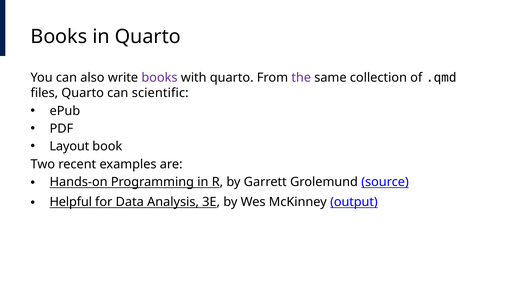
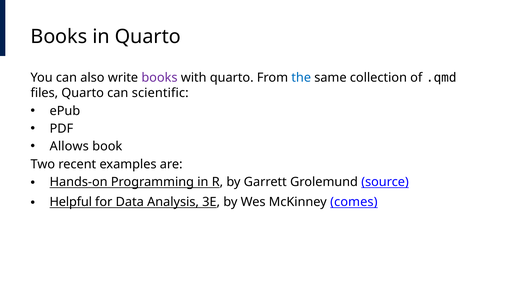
the colour: purple -> blue
Layout: Layout -> Allows
output: output -> comes
